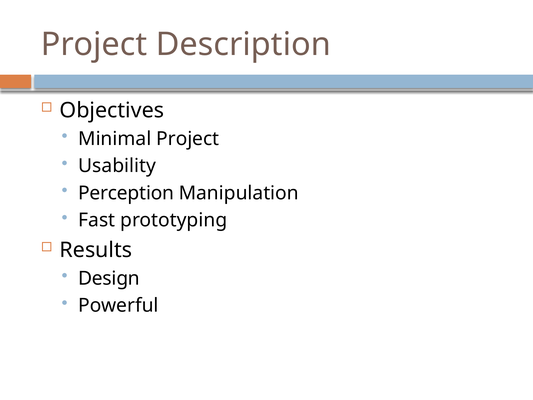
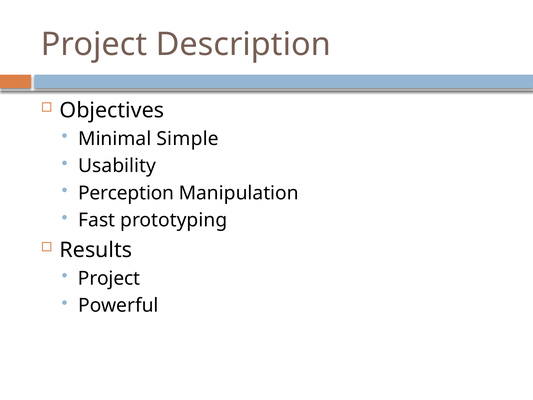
Minimal Project: Project -> Simple
Design at (109, 278): Design -> Project
